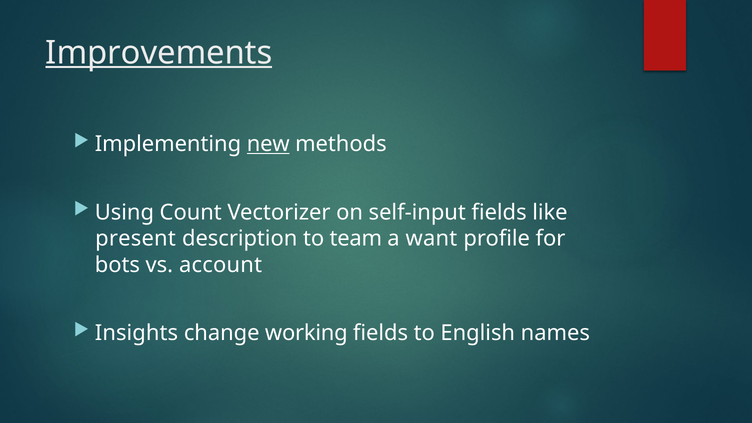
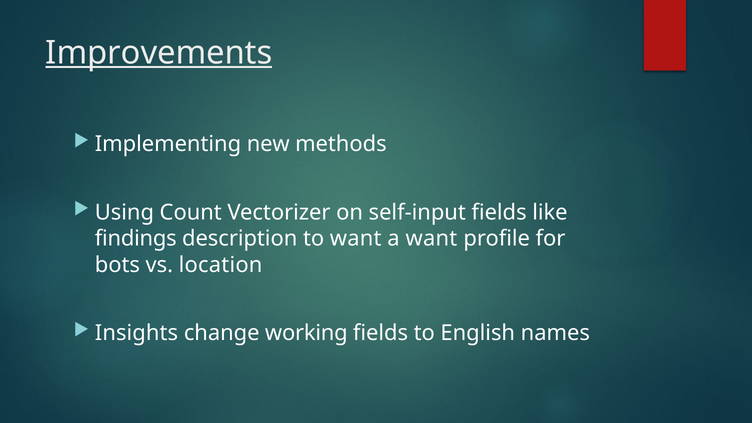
new underline: present -> none
present: present -> findings
to team: team -> want
account: account -> location
